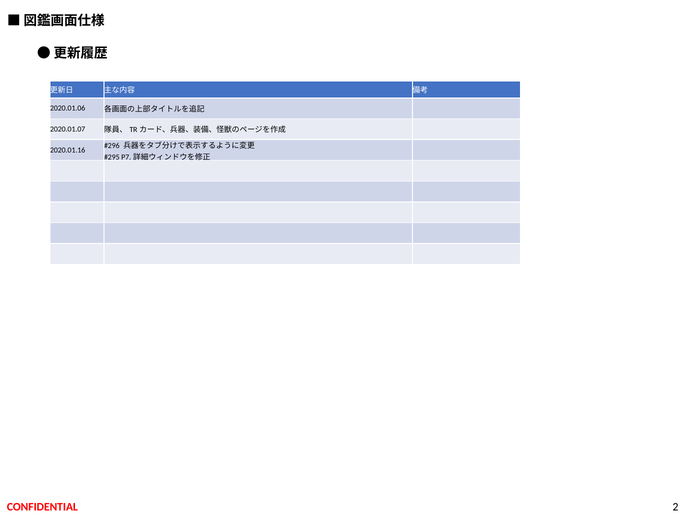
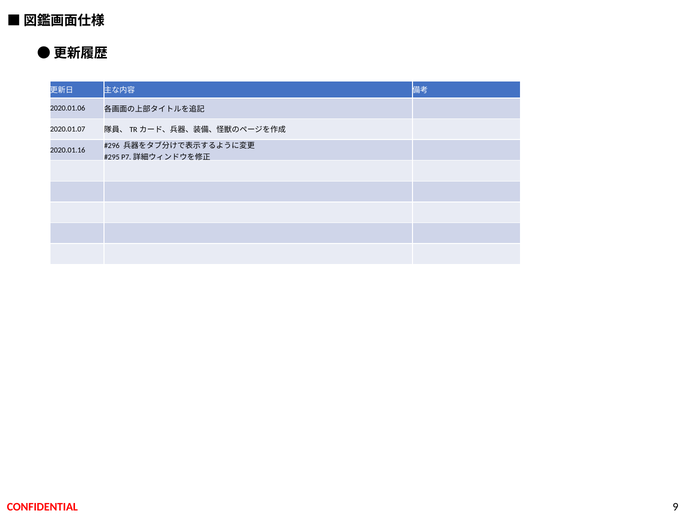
2: 2 -> 9
